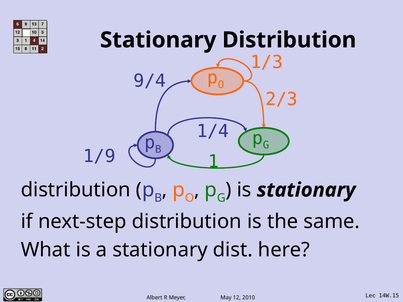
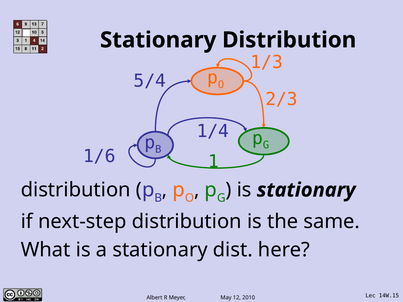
9/4: 9/4 -> 5/4
1/9: 1/9 -> 1/6
